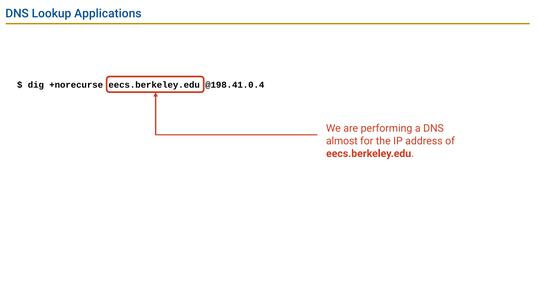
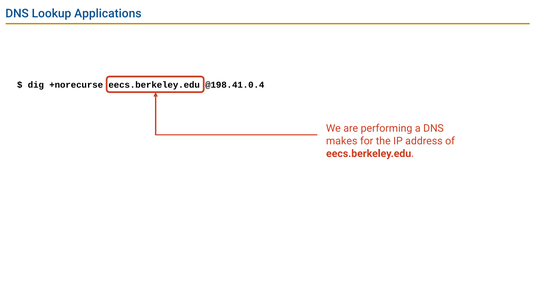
almost: almost -> makes
